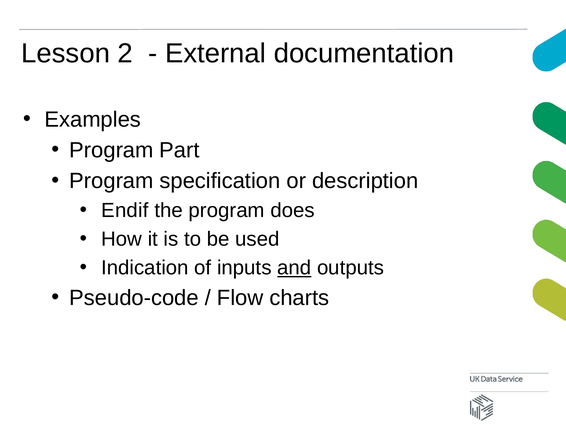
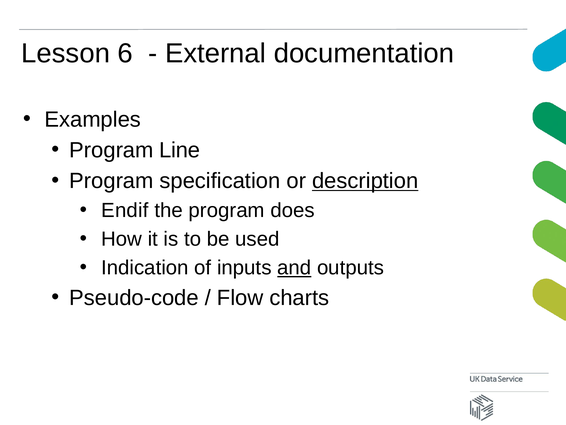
2: 2 -> 6
Part: Part -> Line
description underline: none -> present
